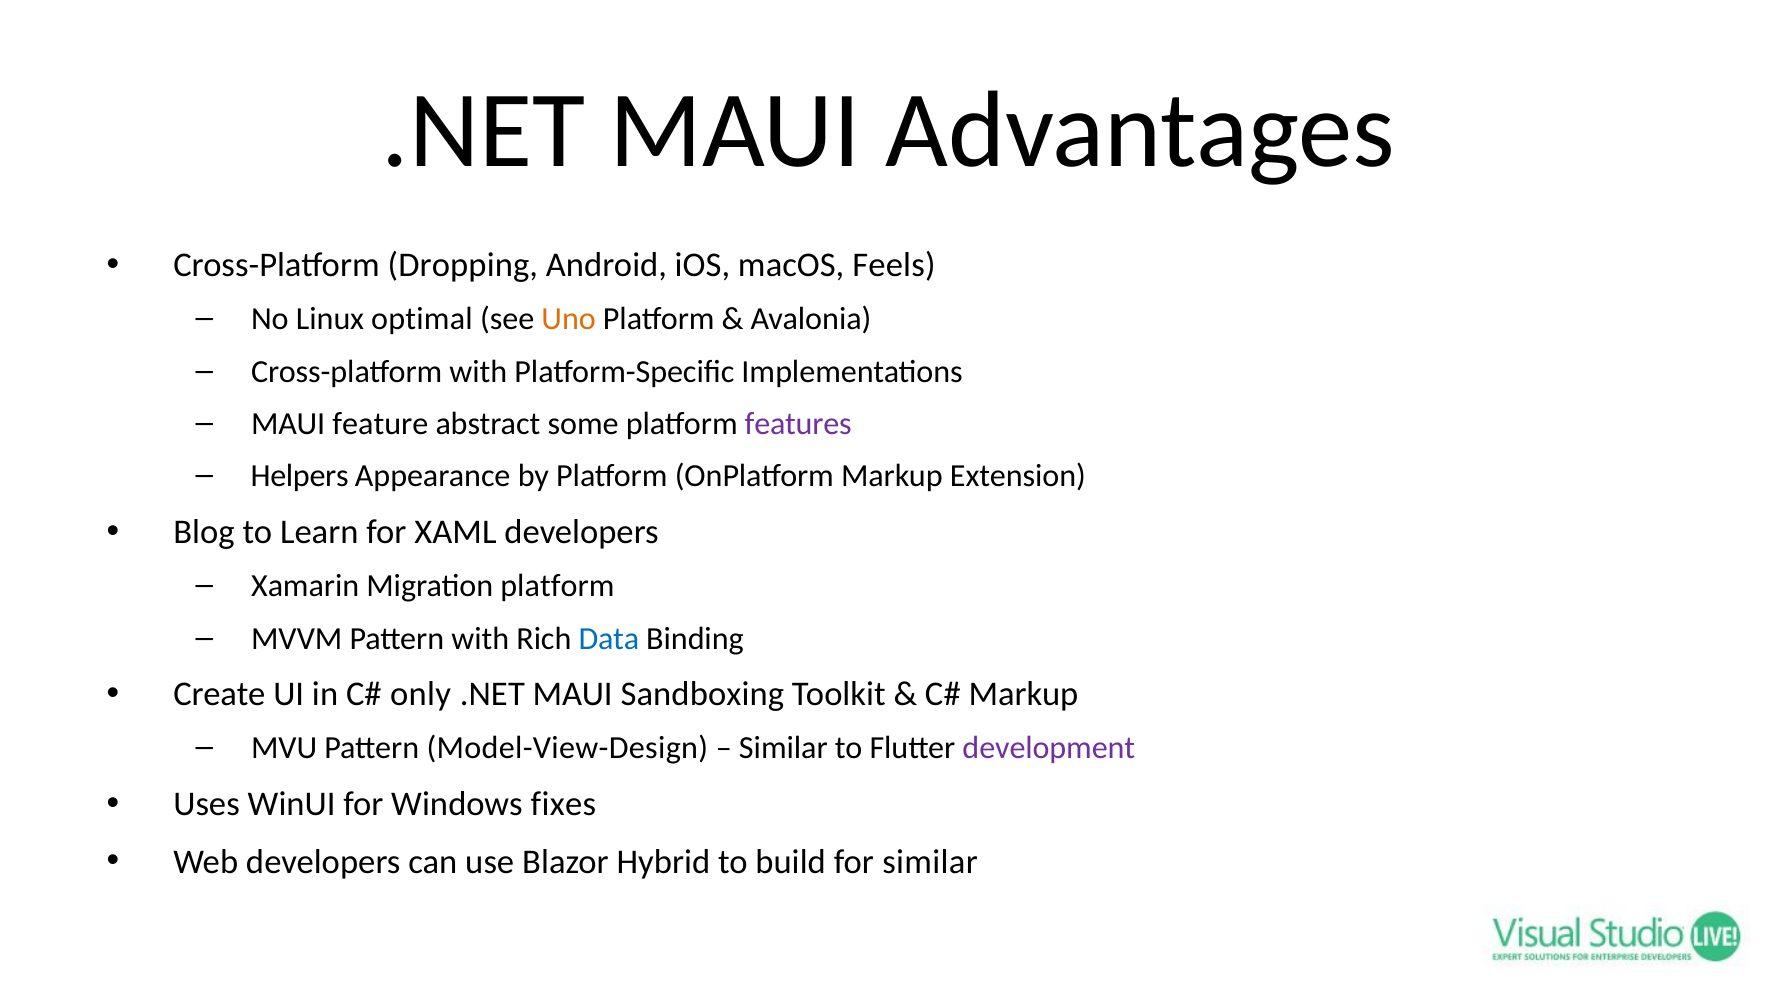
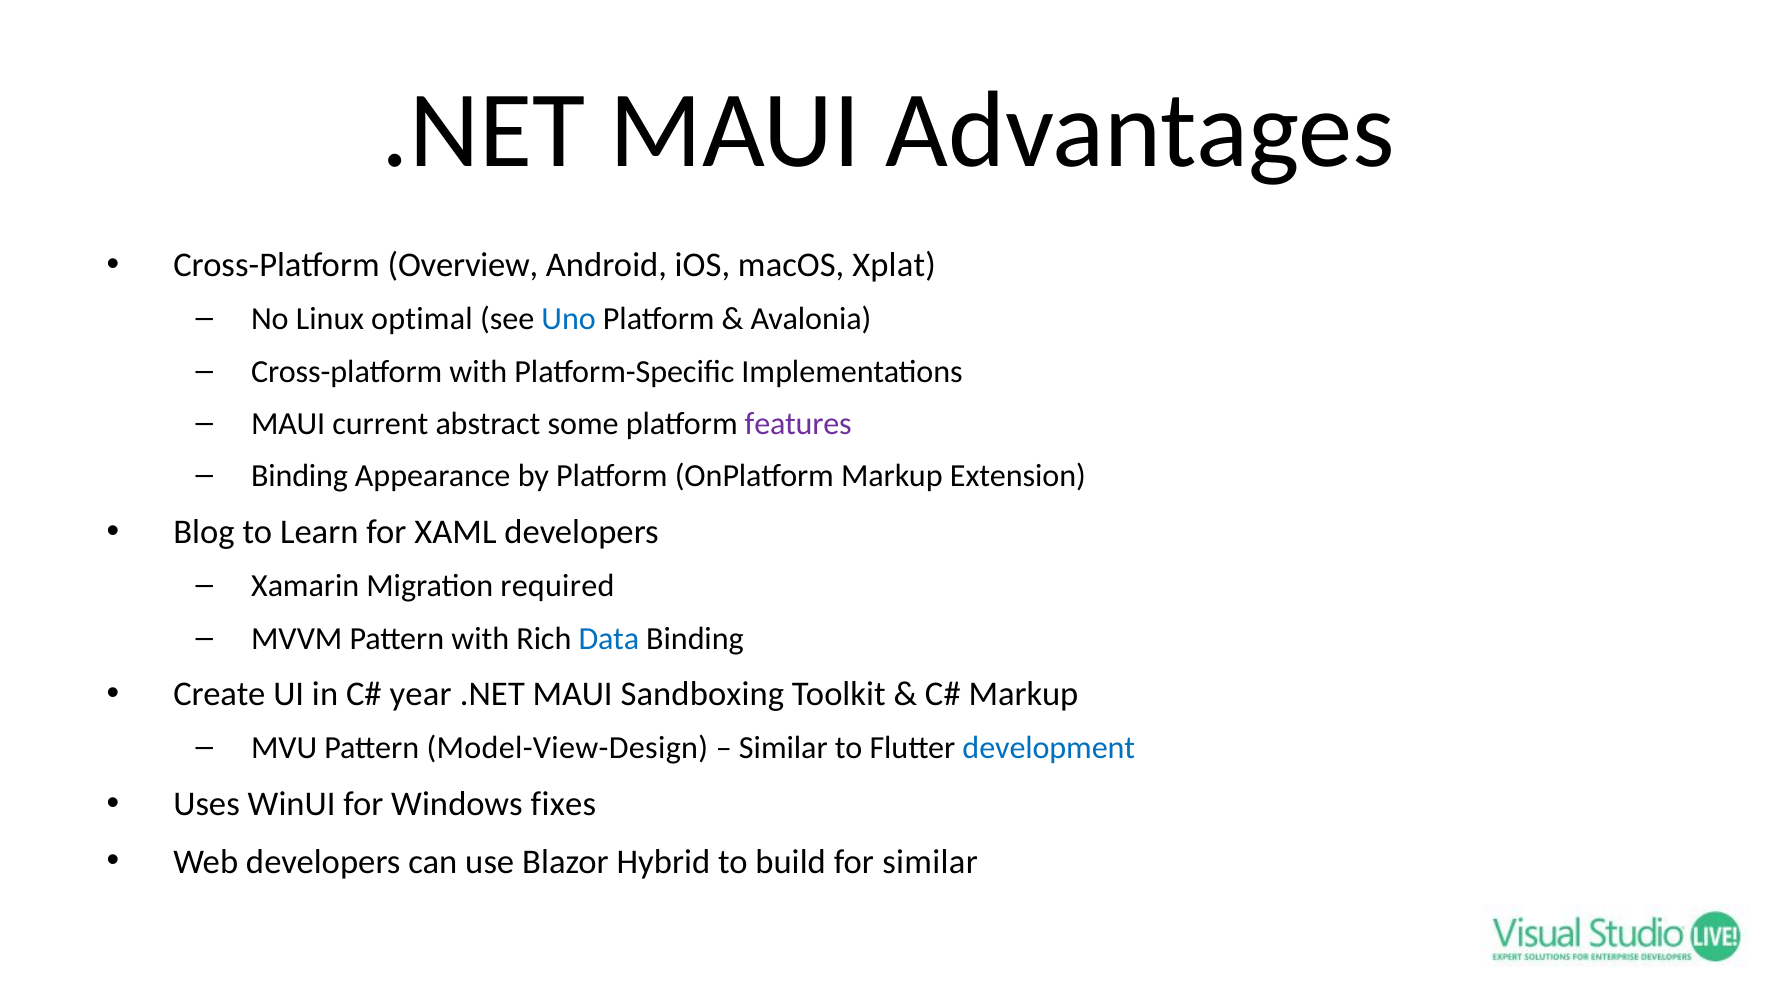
Dropping: Dropping -> Overview
Feels: Feels -> Xplat
Uno colour: orange -> blue
feature: feature -> current
Helpers at (300, 476): Helpers -> Binding
Migration platform: platform -> required
only: only -> year
development colour: purple -> blue
